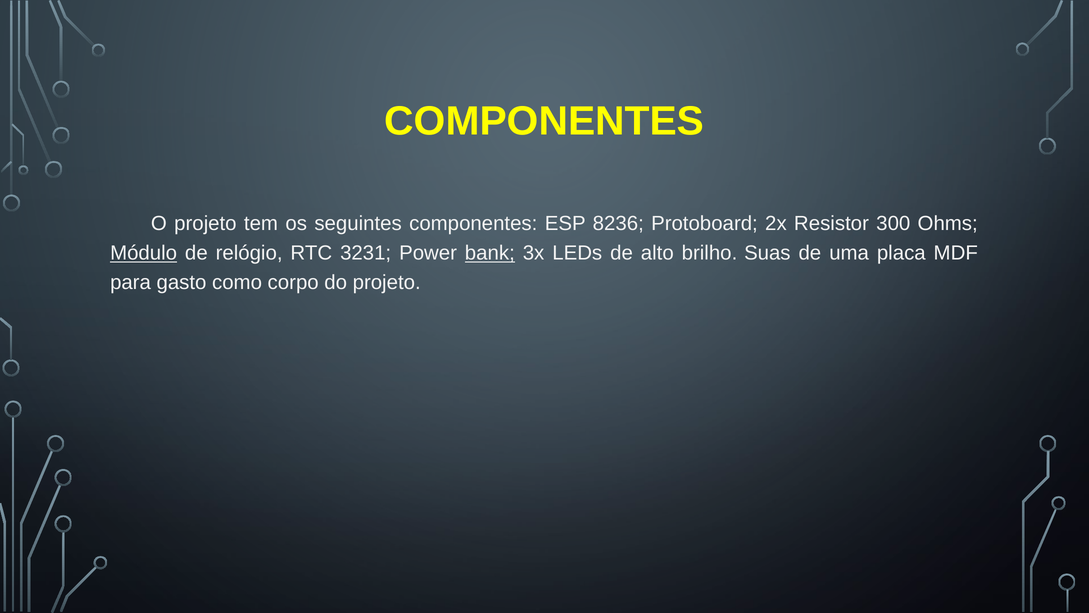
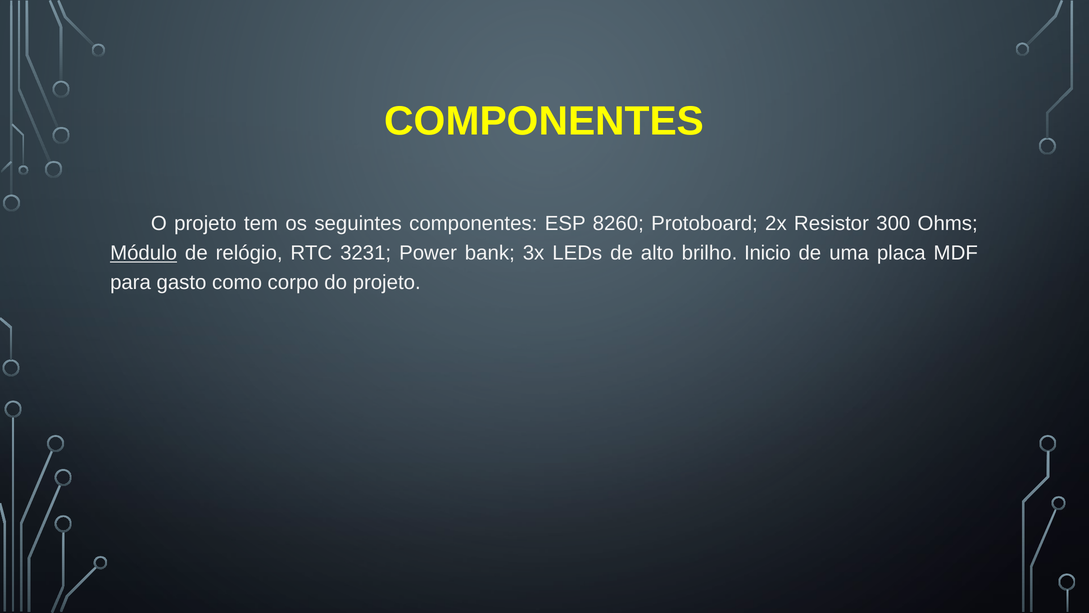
8236: 8236 -> 8260
bank underline: present -> none
Suas: Suas -> Inicio
